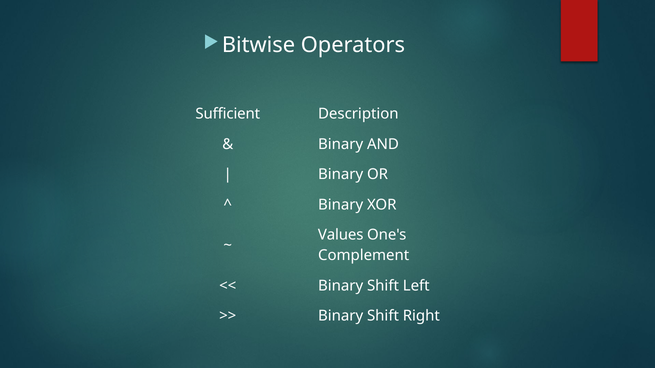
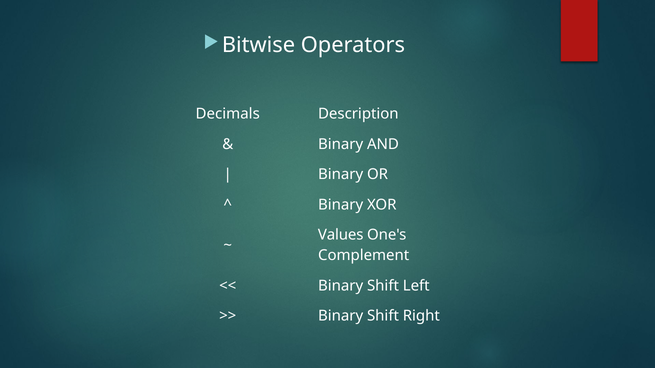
Sufficient: Sufficient -> Decimals
